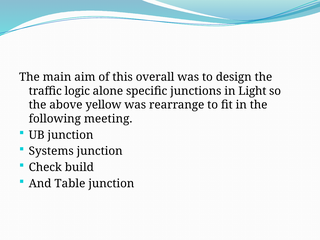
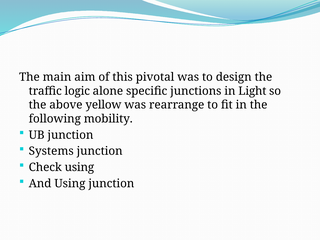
overall: overall -> pivotal
meeting: meeting -> mobility
Check build: build -> using
And Table: Table -> Using
